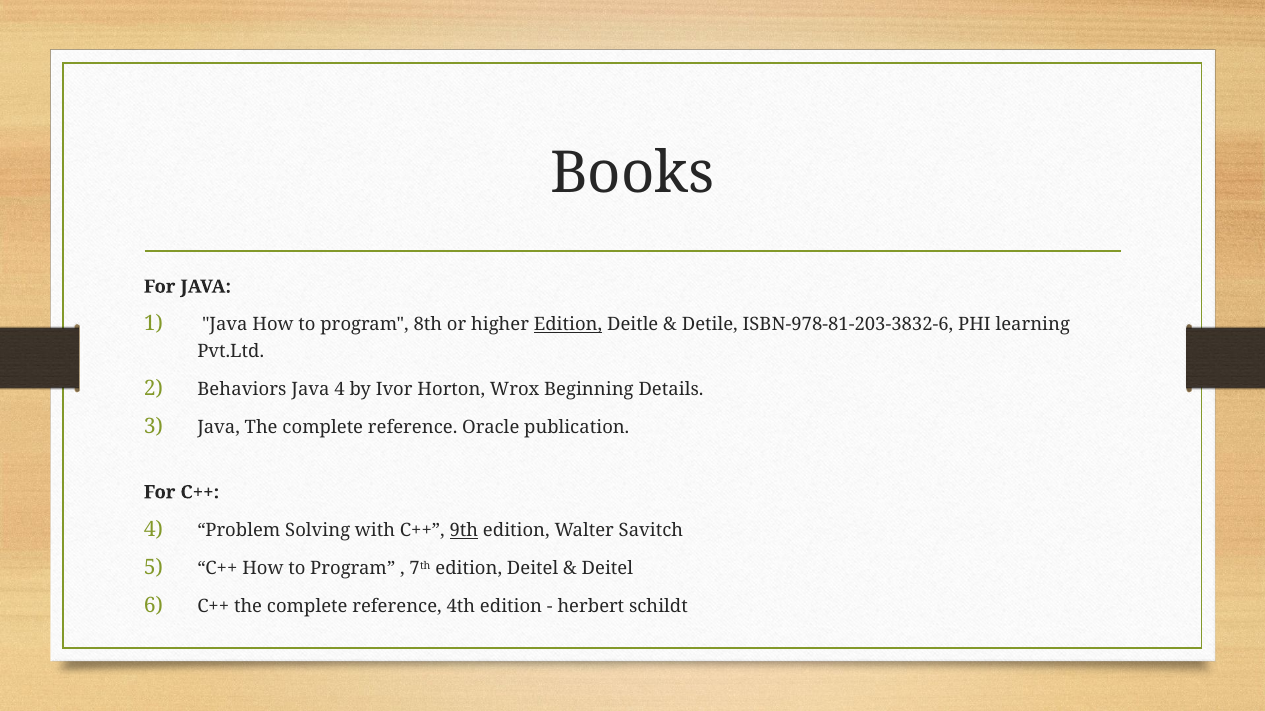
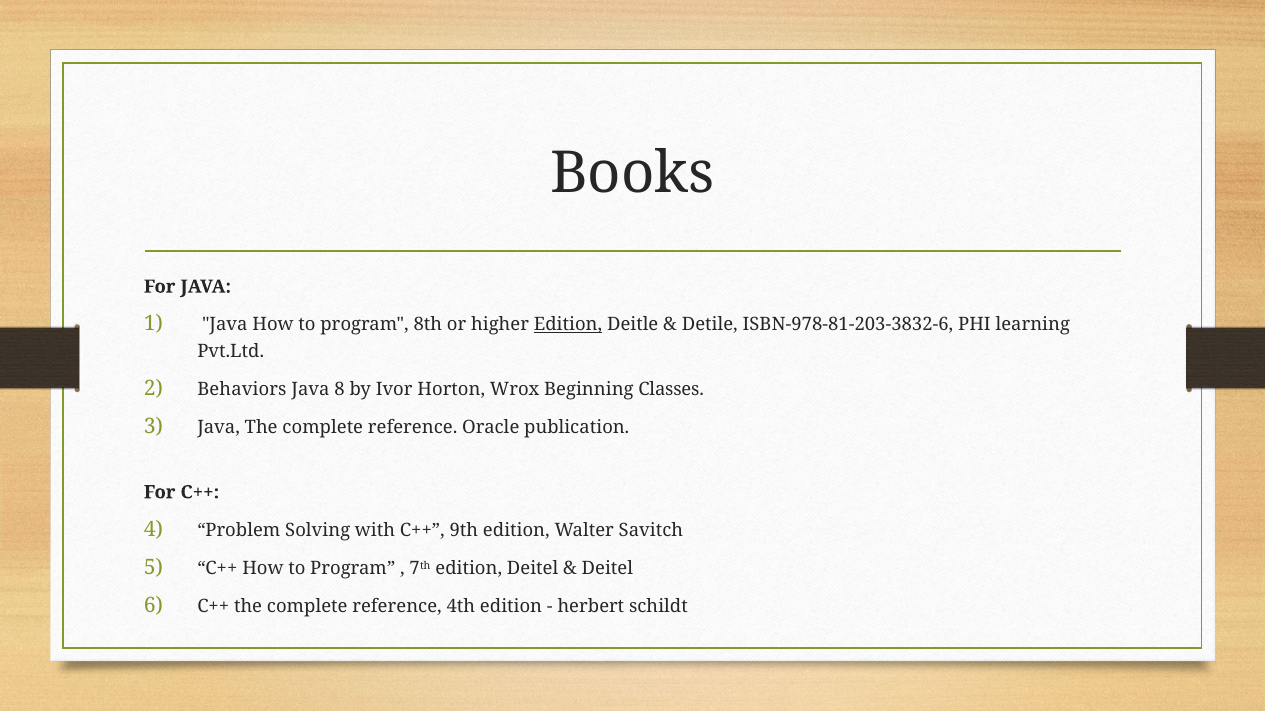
Java 4: 4 -> 8
Details: Details -> Classes
9th underline: present -> none
